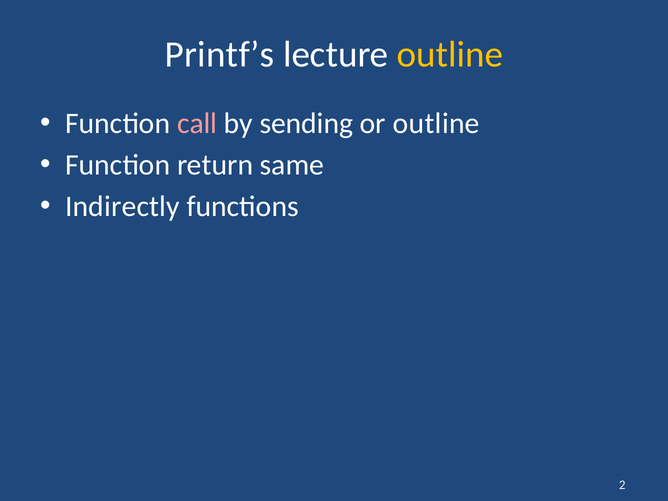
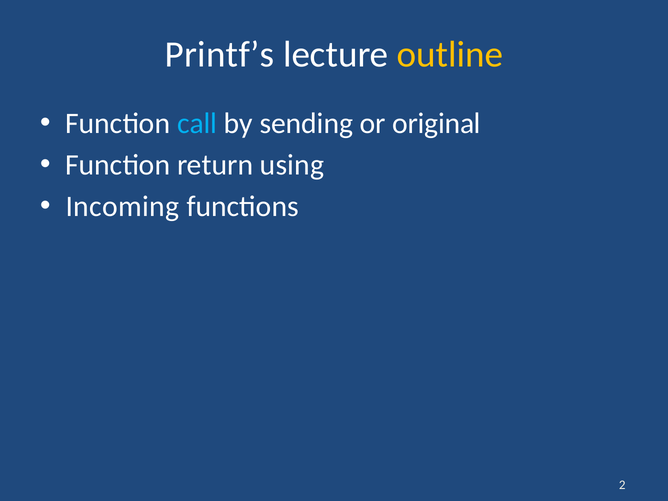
call colour: pink -> light blue
or outline: outline -> original
same: same -> using
Indirectly: Indirectly -> Incoming
